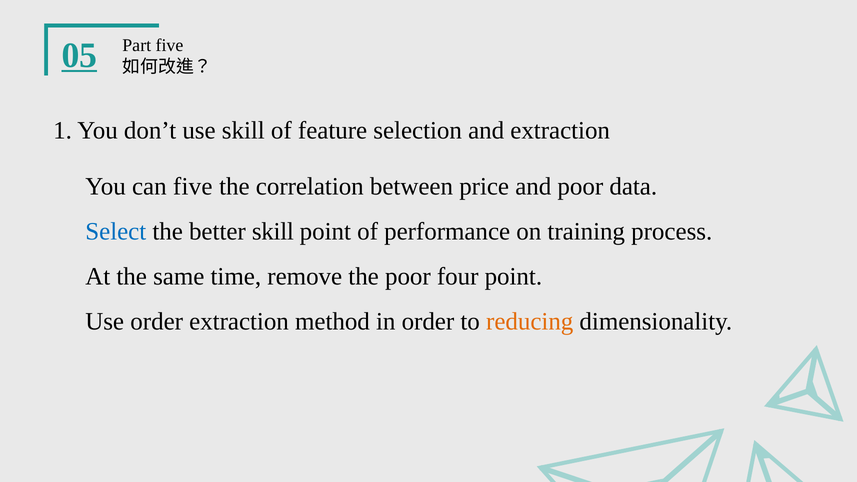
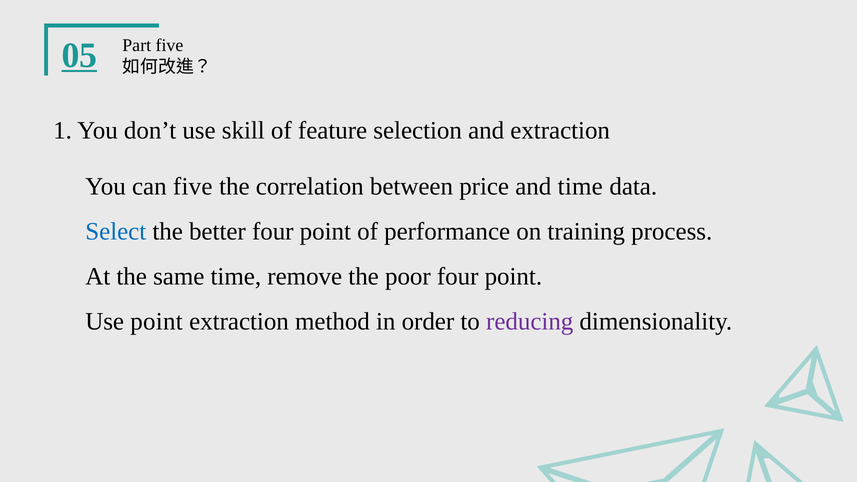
and poor: poor -> time
better skill: skill -> four
Use order: order -> point
reducing colour: orange -> purple
